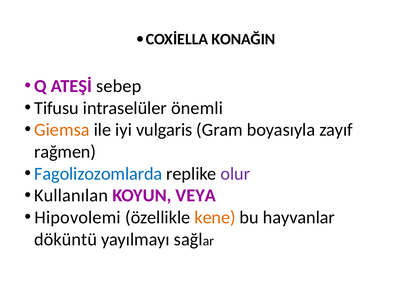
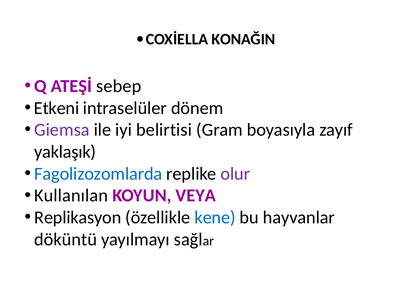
Tifusu: Tifusu -> Etkeni
önemli: önemli -> dönem
Giemsa colour: orange -> purple
vulgaris: vulgaris -> belirtisi
rağmen: rağmen -> yaklaşık
Hipovolemi: Hipovolemi -> Replikasyon
kene colour: orange -> blue
